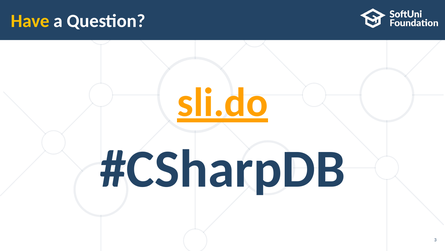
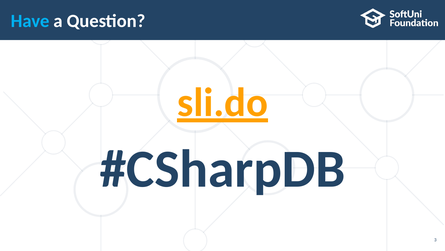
Have colour: yellow -> light blue
